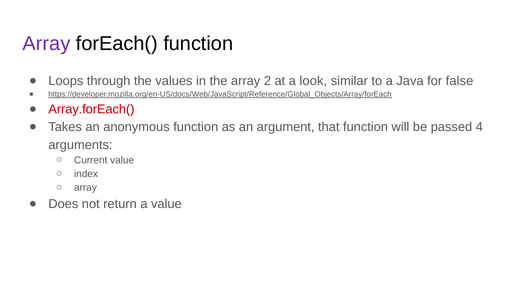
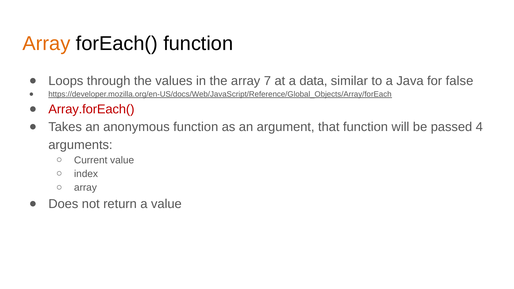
Array at (47, 44) colour: purple -> orange
2: 2 -> 7
look: look -> data
